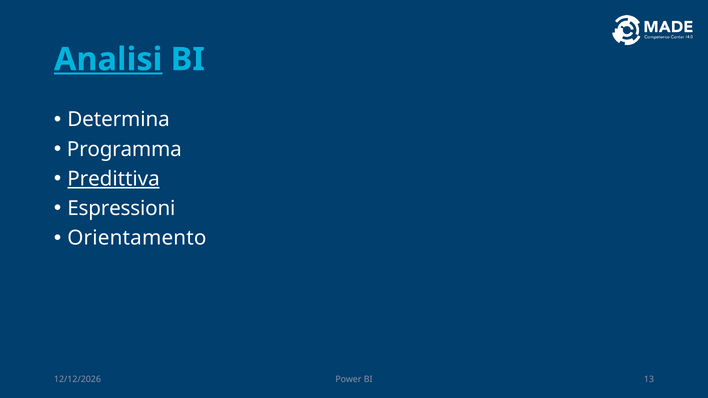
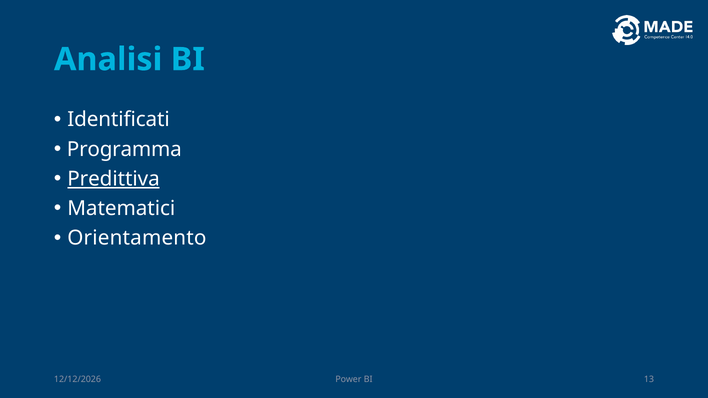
Analisi underline: present -> none
Determina: Determina -> Identificati
Espressioni: Espressioni -> Matematici
